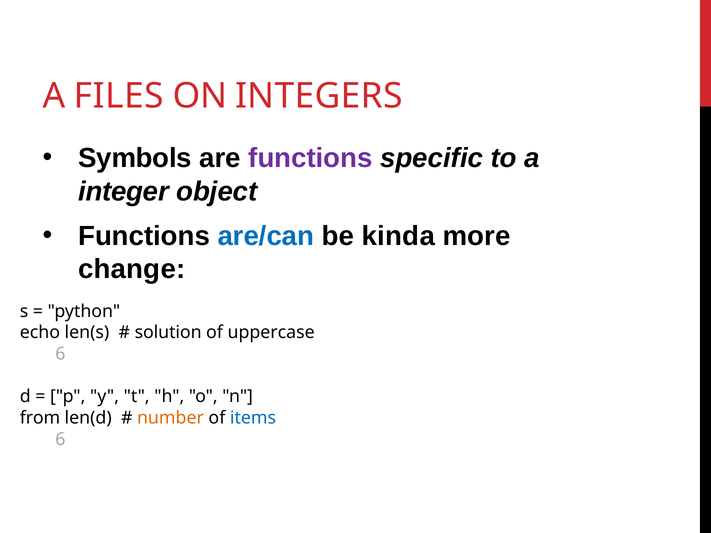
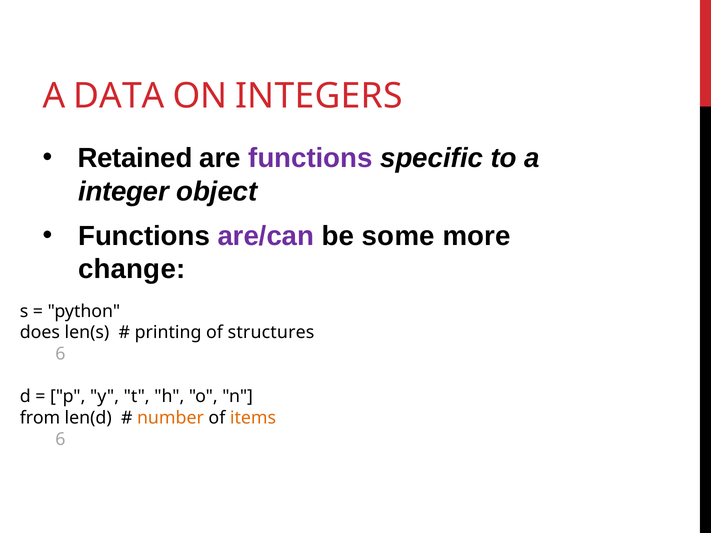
FILES: FILES -> DATA
Symbols: Symbols -> Retained
are/can colour: blue -> purple
kinda: kinda -> some
echo: echo -> does
solution: solution -> printing
uppercase: uppercase -> structures
items colour: blue -> orange
